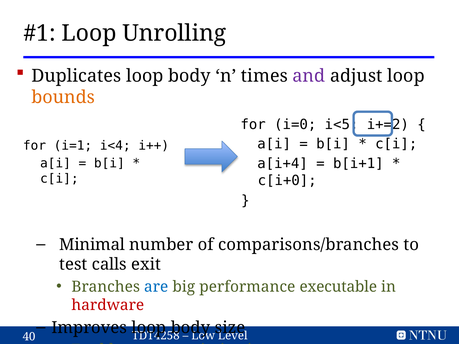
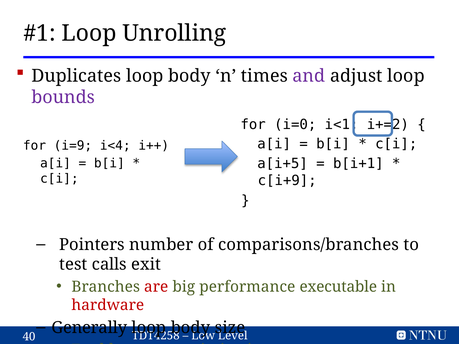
bounds colour: orange -> purple
i<5: i<5 -> i<1
i=1: i=1 -> i=9
a[i+4: a[i+4 -> a[i+5
c[i+0: c[i+0 -> c[i+9
Minimal: Minimal -> Pointers
are colour: blue -> red
Improves: Improves -> Generally
